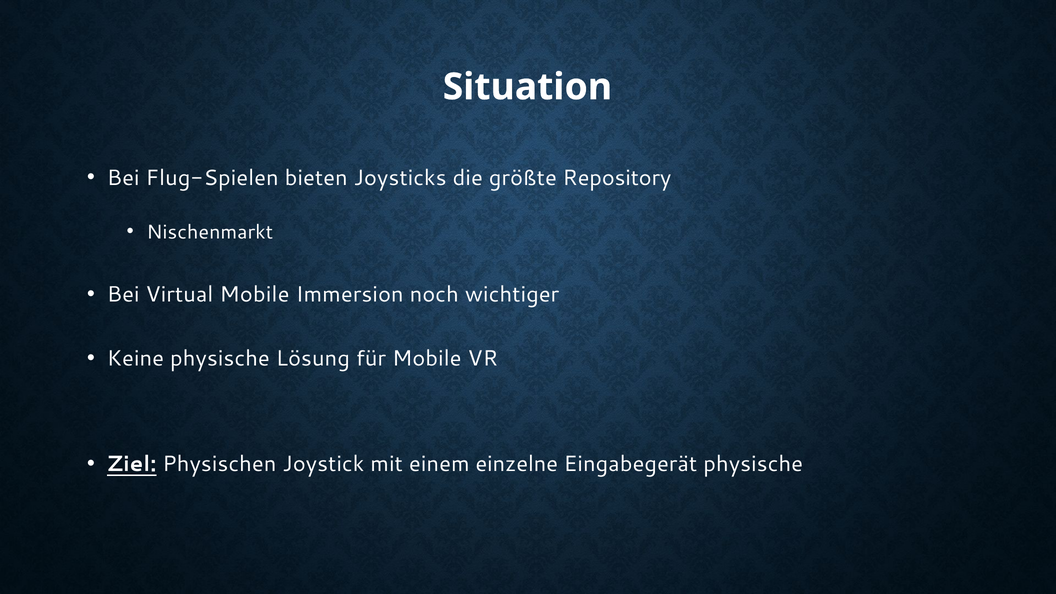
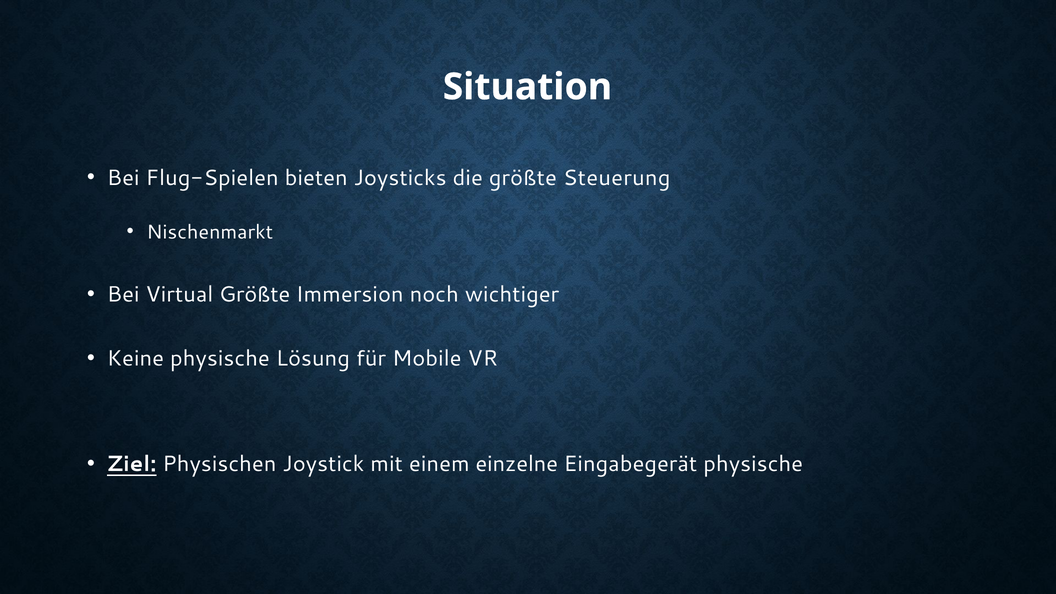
Repository: Repository -> Steuerung
Virtual Mobile: Mobile -> Größte
